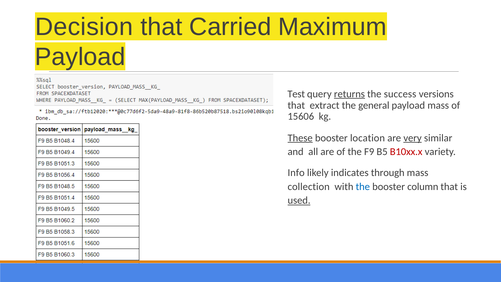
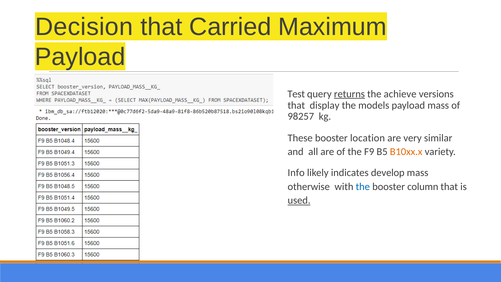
success: success -> achieve
extract: extract -> display
general: general -> models
15606: 15606 -> 98257
These underline: present -> none
very underline: present -> none
B10xx.x colour: red -> orange
through: through -> develop
collection: collection -> otherwise
